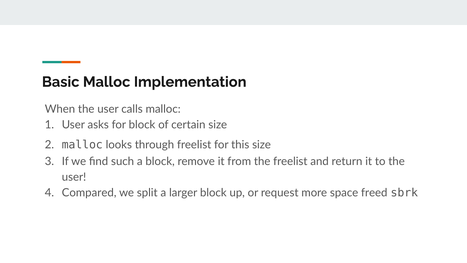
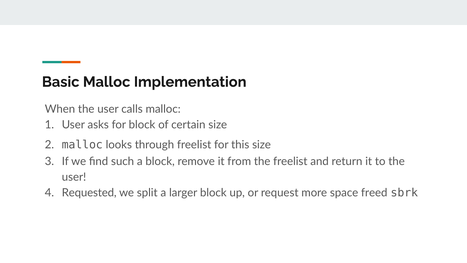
Compared: Compared -> Requested
